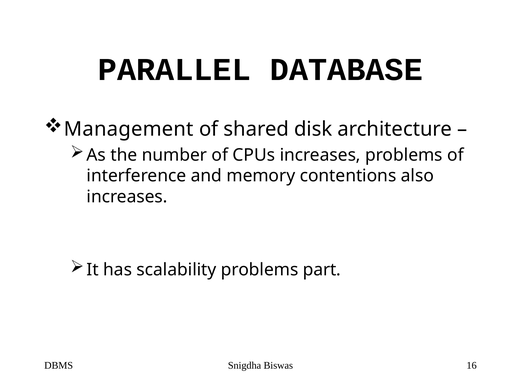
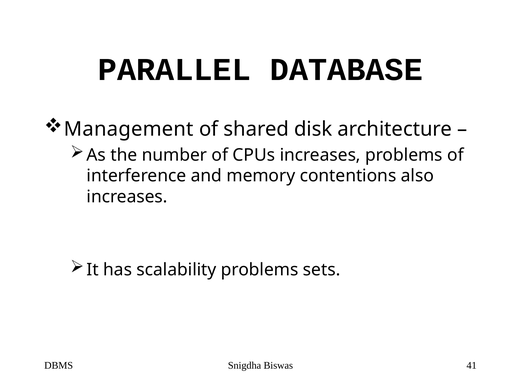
part: part -> sets
16: 16 -> 41
